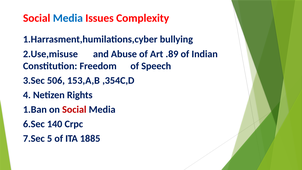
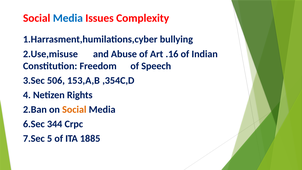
.89: .89 -> .16
1.Ban: 1.Ban -> 2.Ban
Social at (74, 109) colour: red -> orange
140: 140 -> 344
